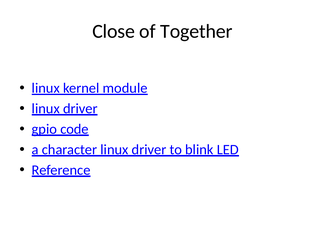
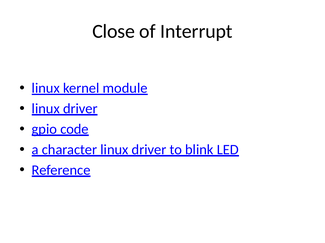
Together: Together -> Interrupt
